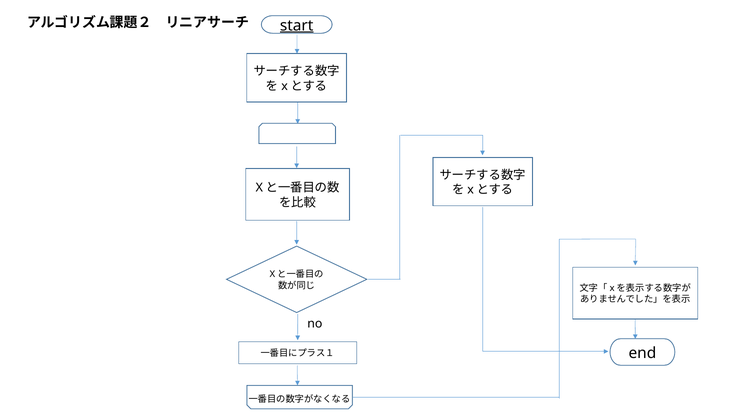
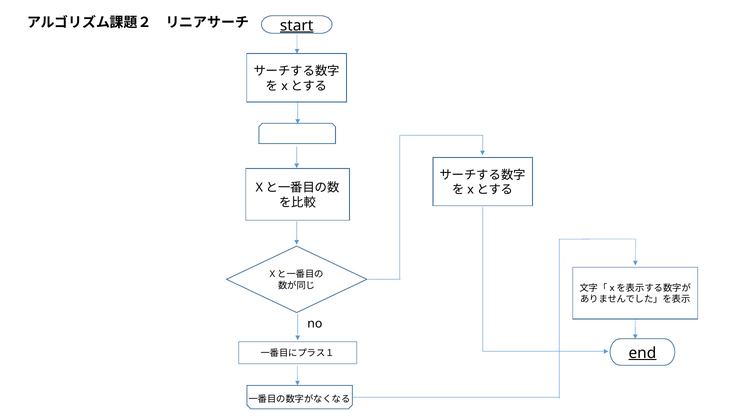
end underline: none -> present
